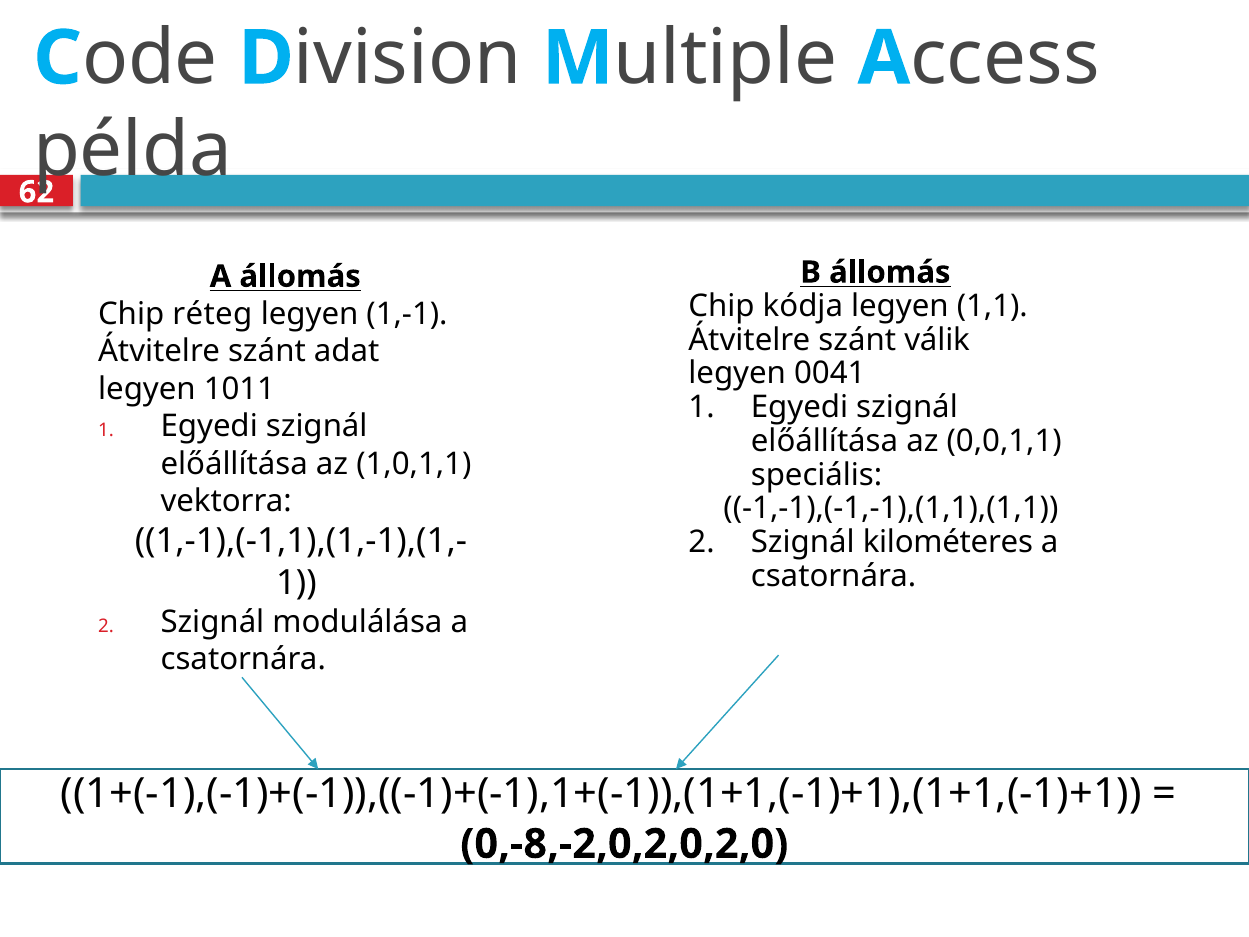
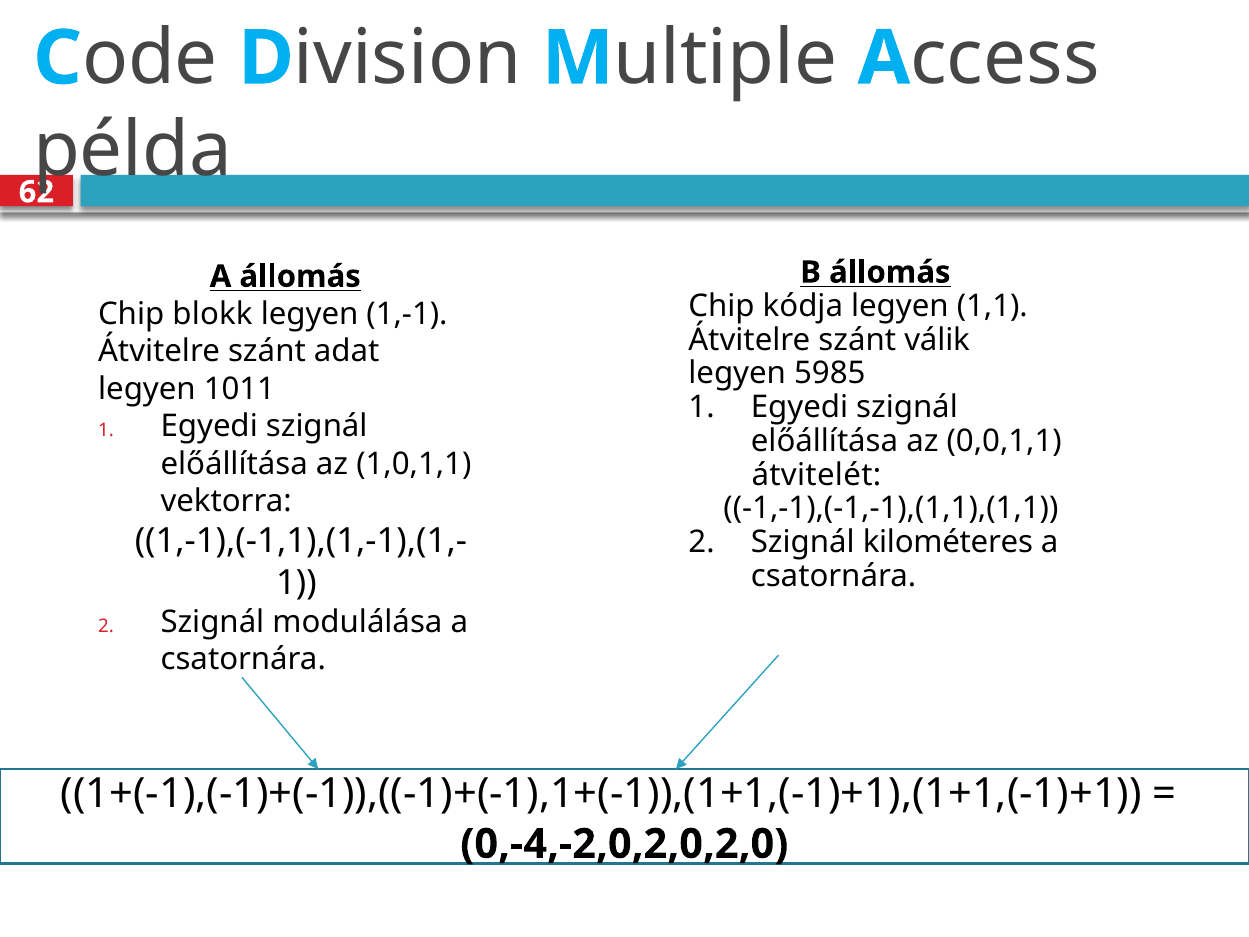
réteg: réteg -> blokk
0041: 0041 -> 5985
speciális: speciális -> átvitelét
0,-8,-2,0,2,0,2,0: 0,-8,-2,0,2,0,2,0 -> 0,-4,-2,0,2,0,2,0
